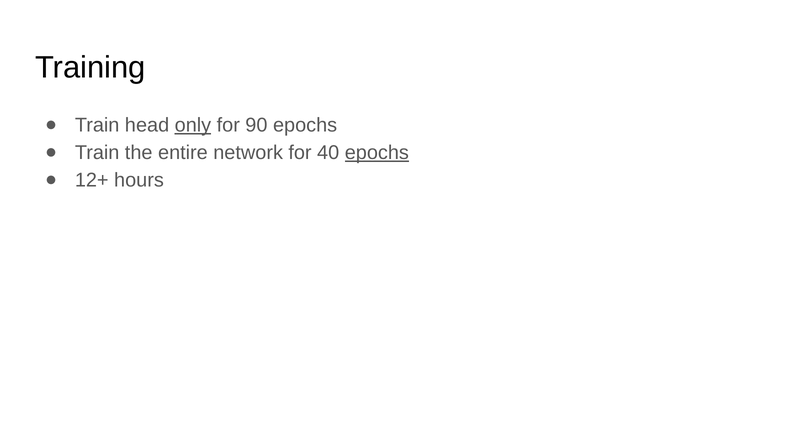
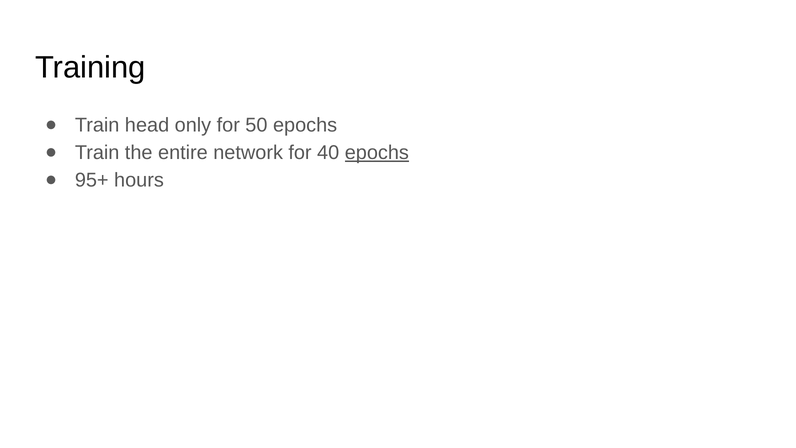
only underline: present -> none
90: 90 -> 50
12+: 12+ -> 95+
